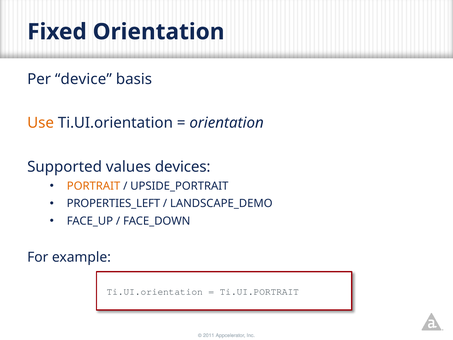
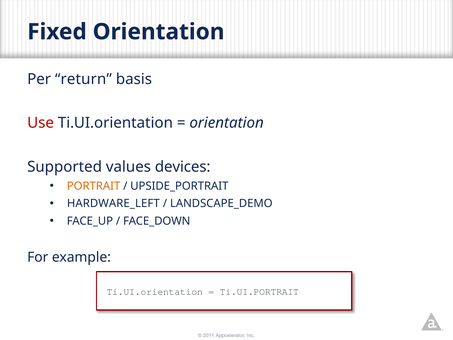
device: device -> return
Use colour: orange -> red
PROPERTIES_LEFT: PROPERTIES_LEFT -> HARDWARE_LEFT
